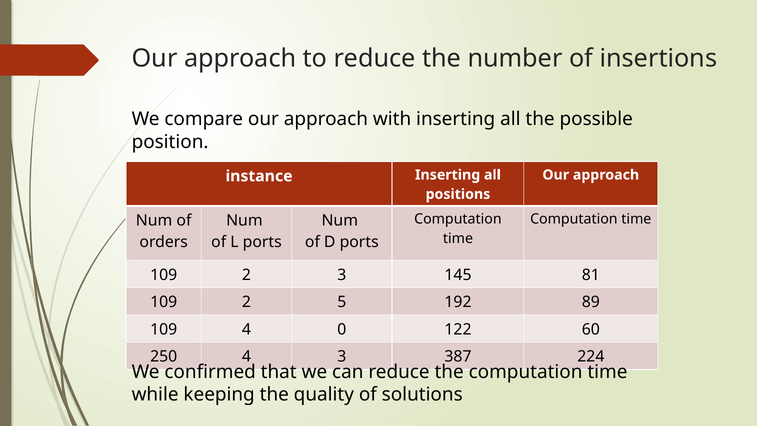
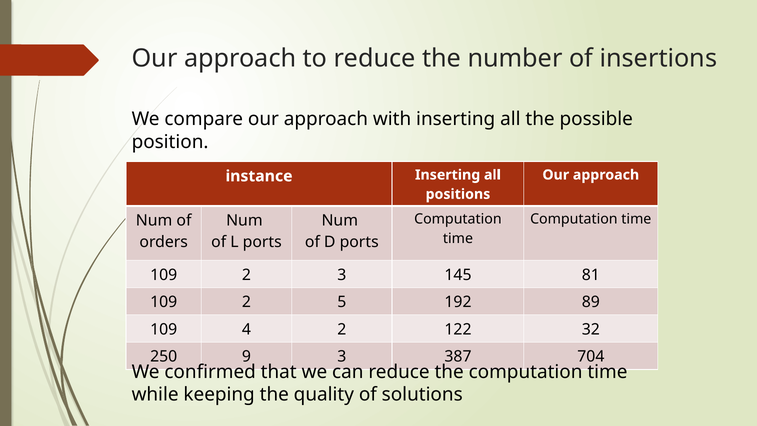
4 0: 0 -> 2
60: 60 -> 32
250 4: 4 -> 9
224: 224 -> 704
